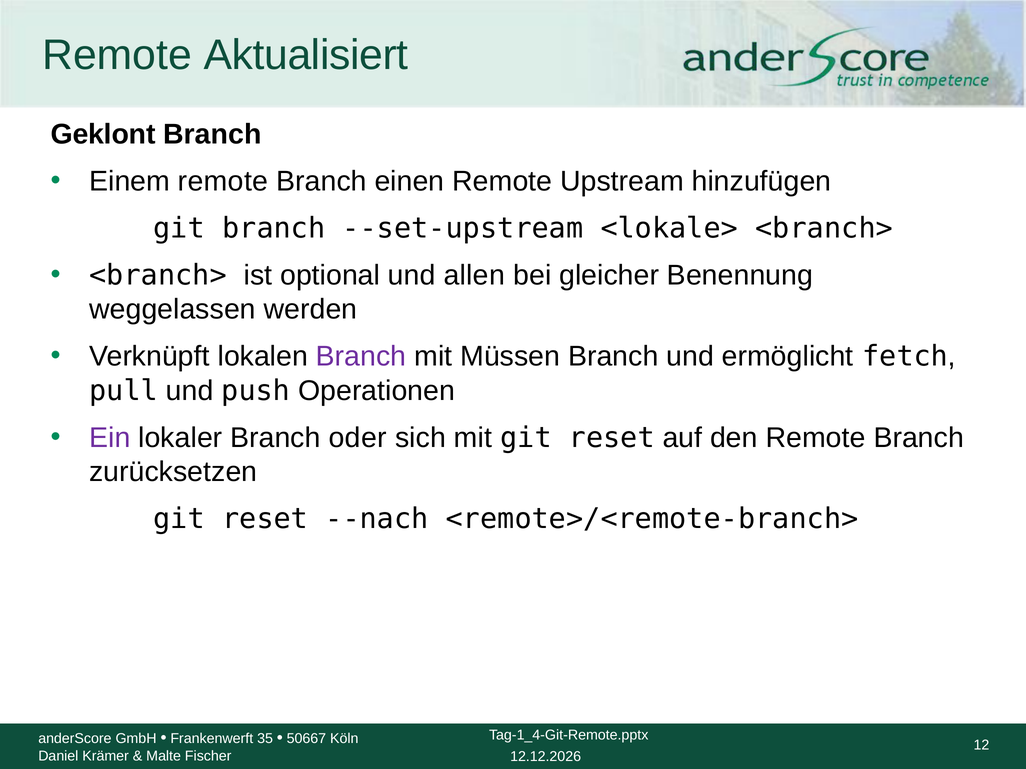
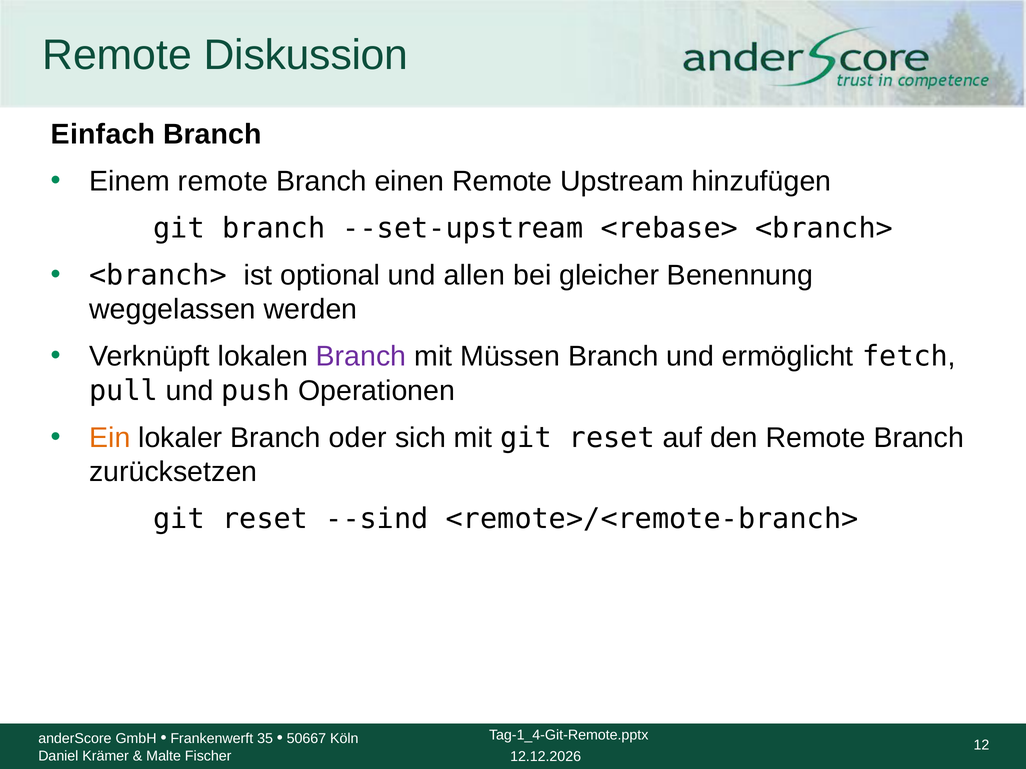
Aktualisiert: Aktualisiert -> Diskussion
Geklont: Geklont -> Einfach
<lokale>: <lokale> -> <rebase>
Ein colour: purple -> orange
--nach: --nach -> --sind
